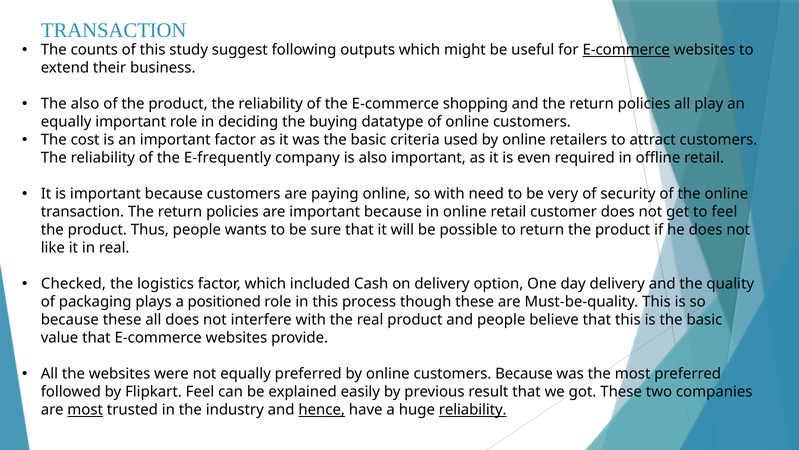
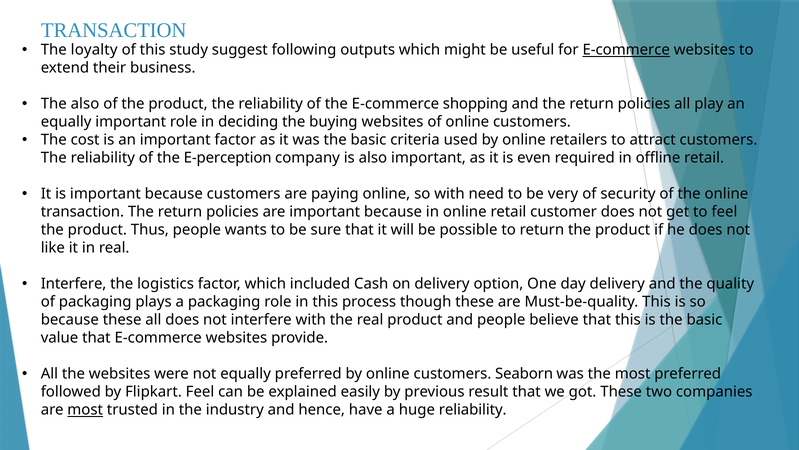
counts: counts -> loyalty
buying datatype: datatype -> websites
E-frequently: E-frequently -> E-perception
Checked at (73, 284): Checked -> Interfere
a positioned: positioned -> packaging
customers Because: Because -> Seaborn
hence underline: present -> none
reliability at (473, 409) underline: present -> none
